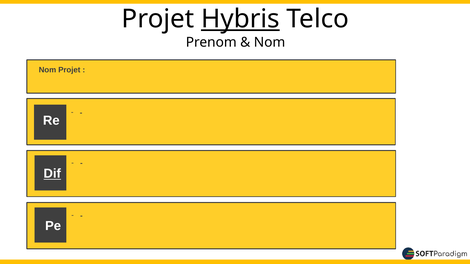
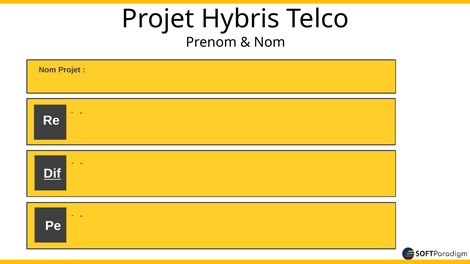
Hybris underline: present -> none
